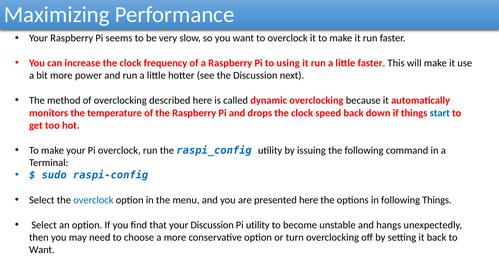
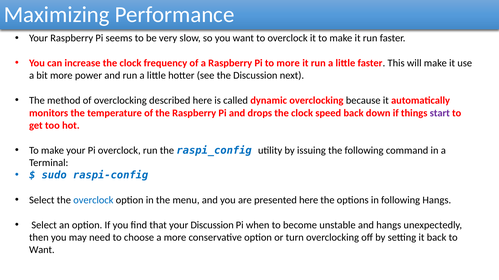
to using: using -> more
start colour: blue -> purple
following Things: Things -> Hangs
Pi utility: utility -> when
